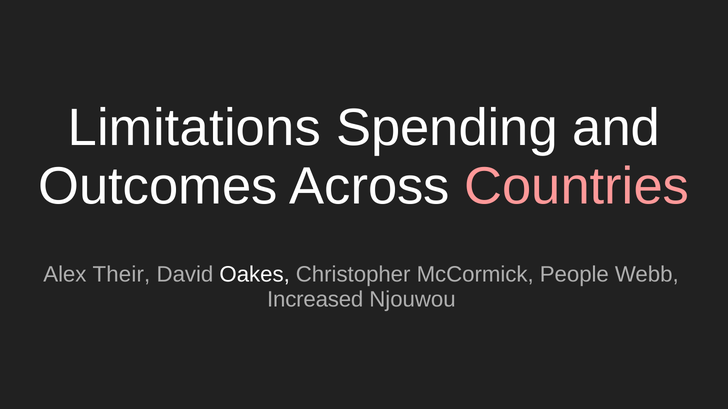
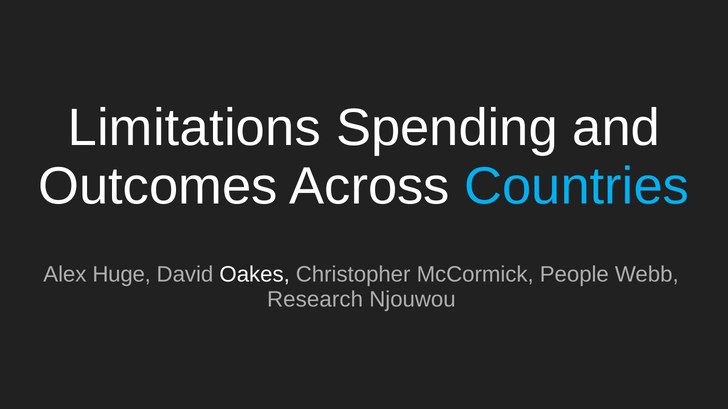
Countries colour: pink -> light blue
Their: Their -> Huge
Increased: Increased -> Research
